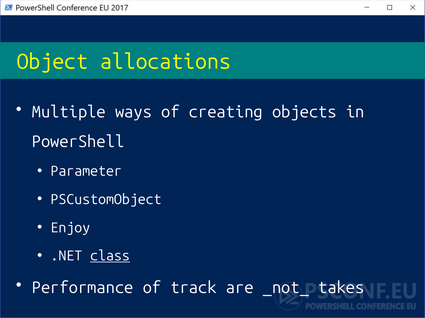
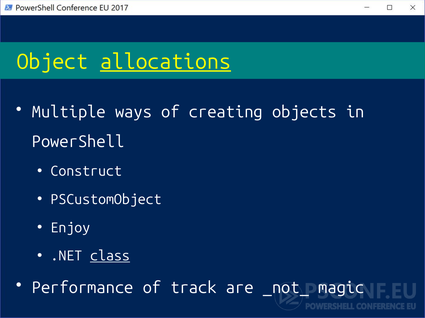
allocations underline: none -> present
Parameter: Parameter -> Construct
takes: takes -> magic
